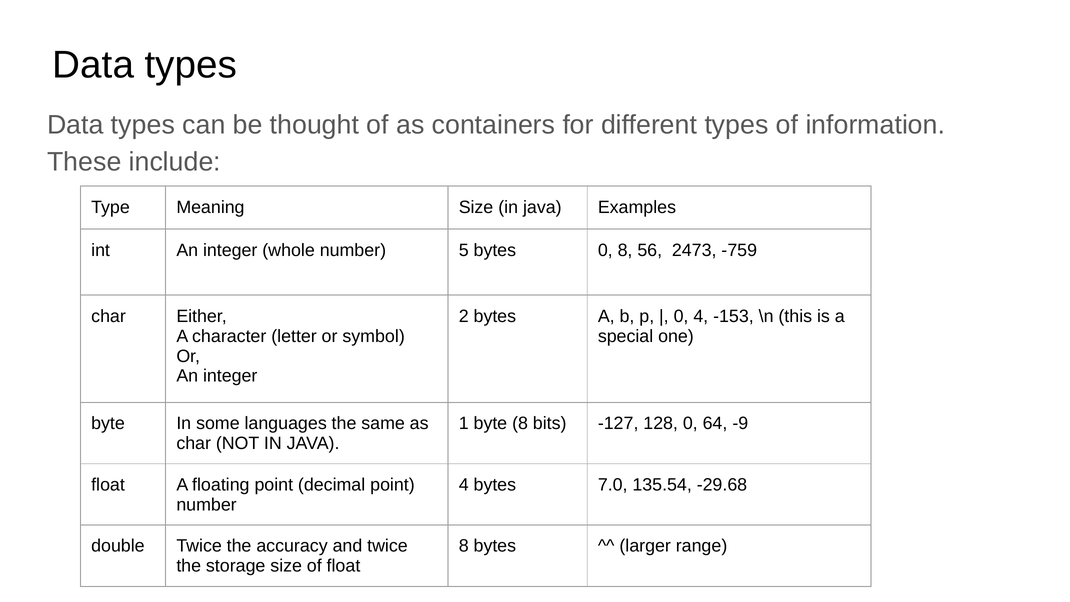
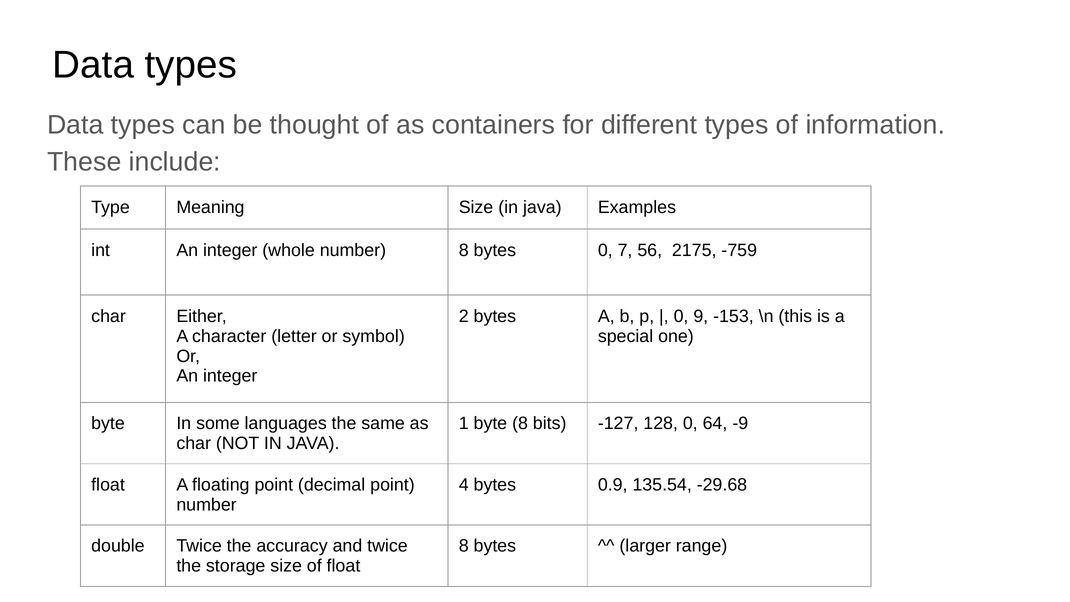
number 5: 5 -> 8
0 8: 8 -> 7
2473: 2473 -> 2175
0 4: 4 -> 9
7.0: 7.0 -> 0.9
